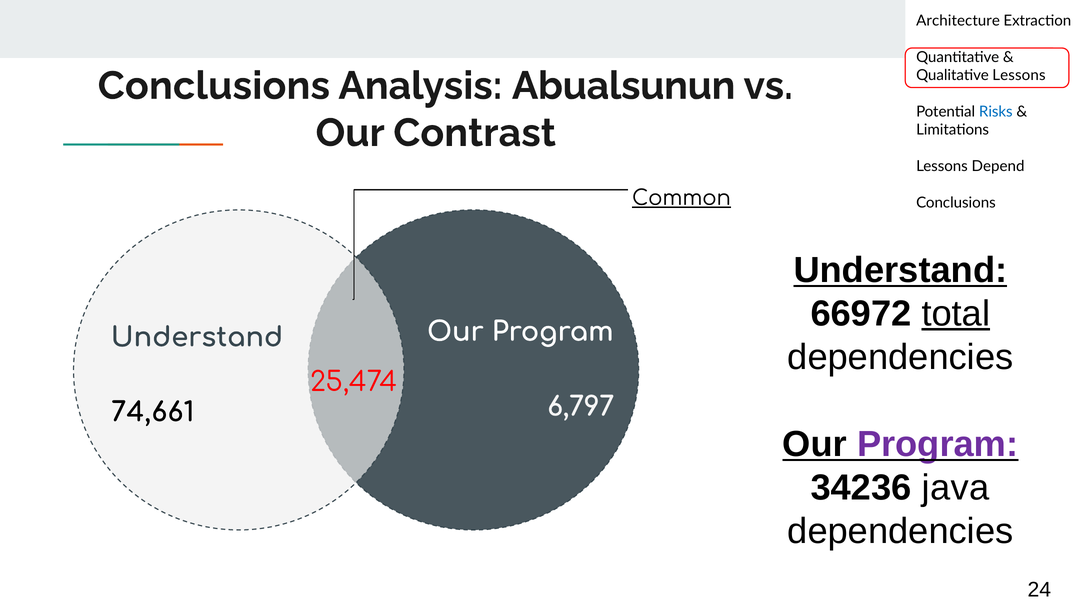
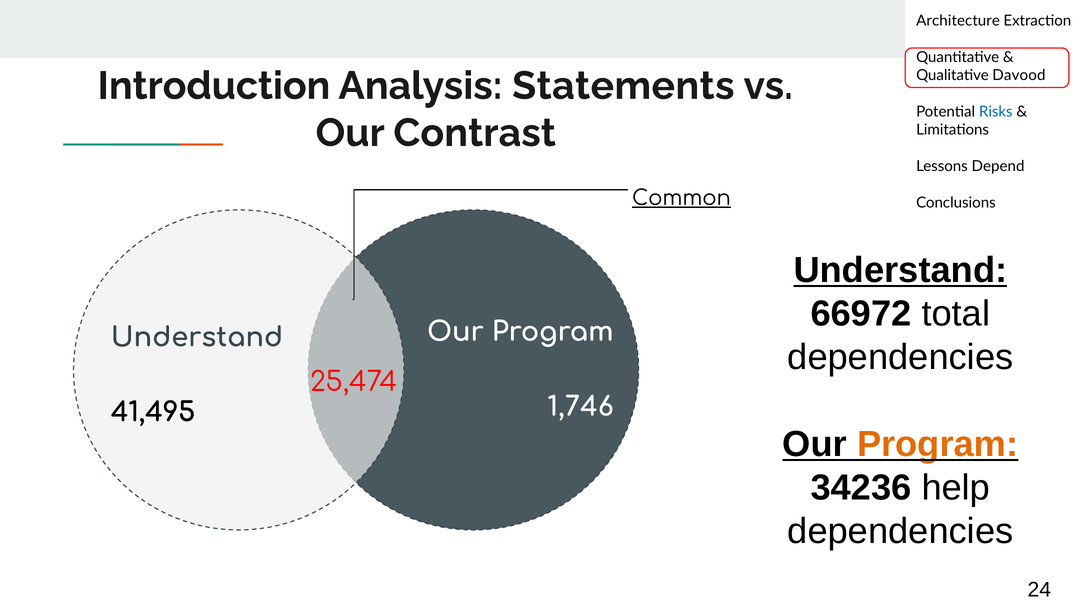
Conclusions at (214, 86): Conclusions -> Introduction
Abualsunun: Abualsunun -> Statements
Qualitative Lessons: Lessons -> Davood
total underline: present -> none
6,797: 6,797 -> 1,746
74,661: 74,661 -> 41,495
Program at (938, 445) colour: purple -> orange
java: java -> help
